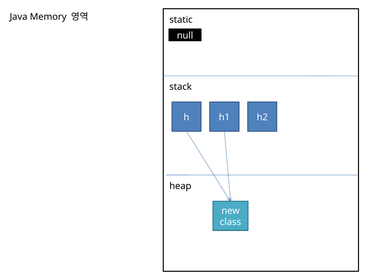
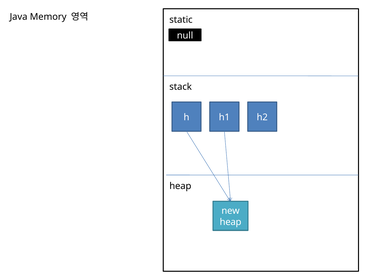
class at (230, 222): class -> heap
